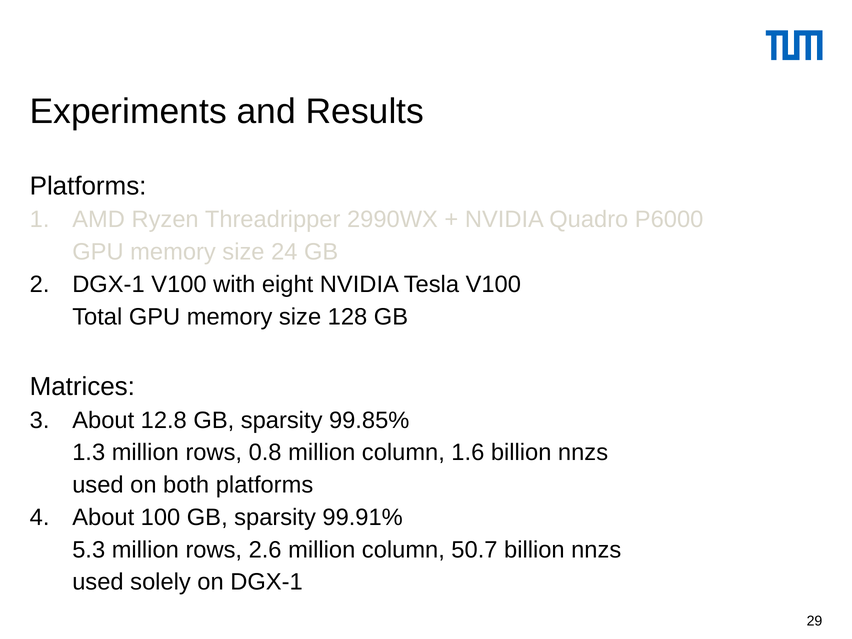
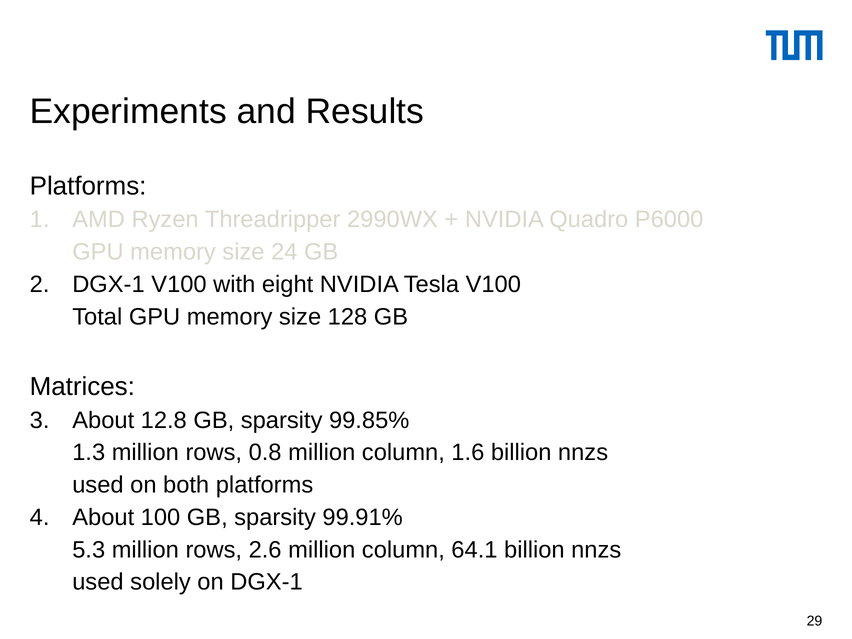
50.7: 50.7 -> 64.1
